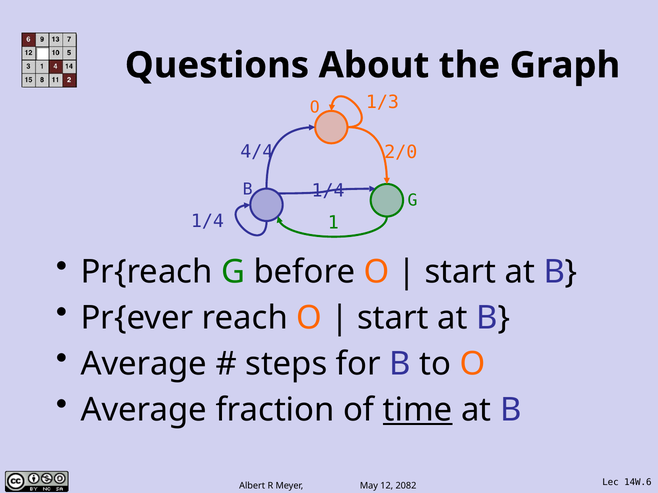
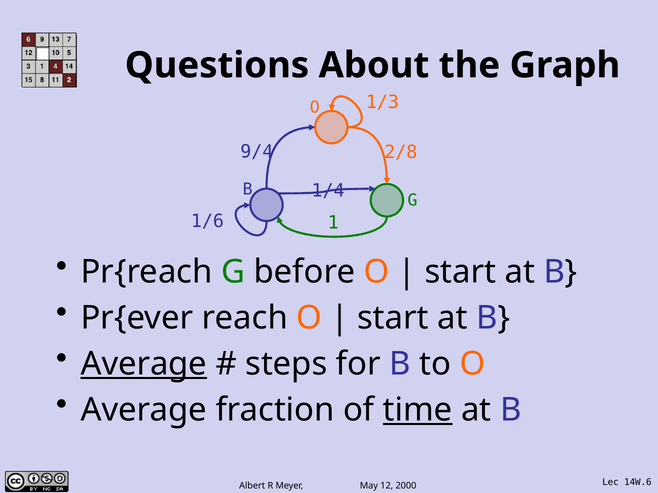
4/4: 4/4 -> 9/4
2/0: 2/0 -> 2/8
1/4 at (207, 221): 1/4 -> 1/6
Average at (144, 364) underline: none -> present
2082: 2082 -> 2000
